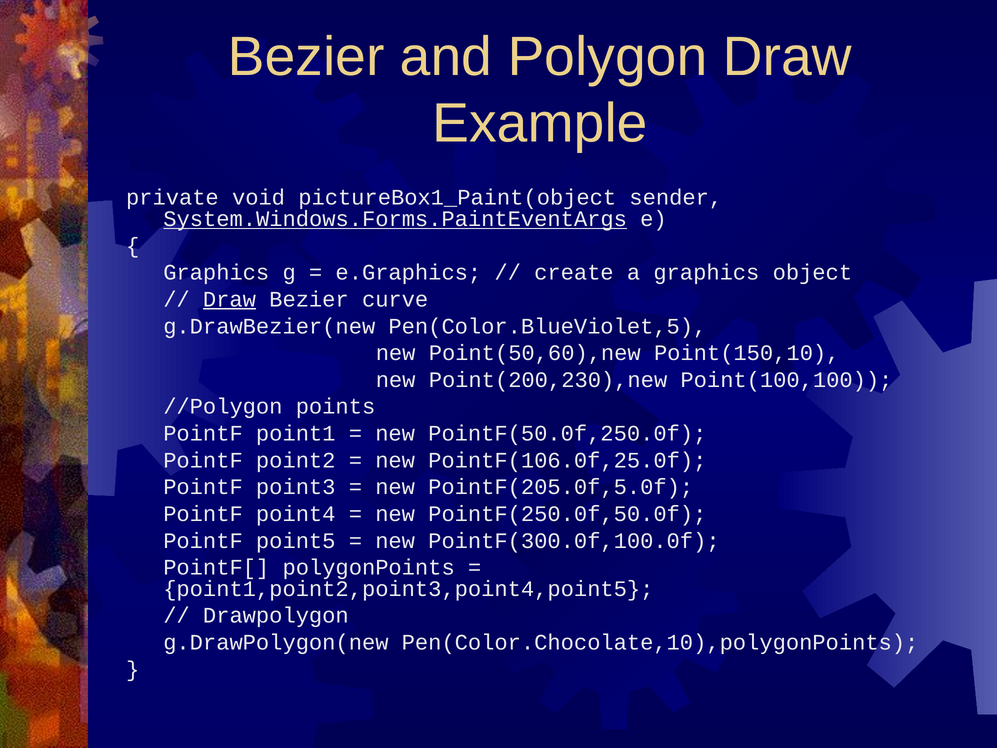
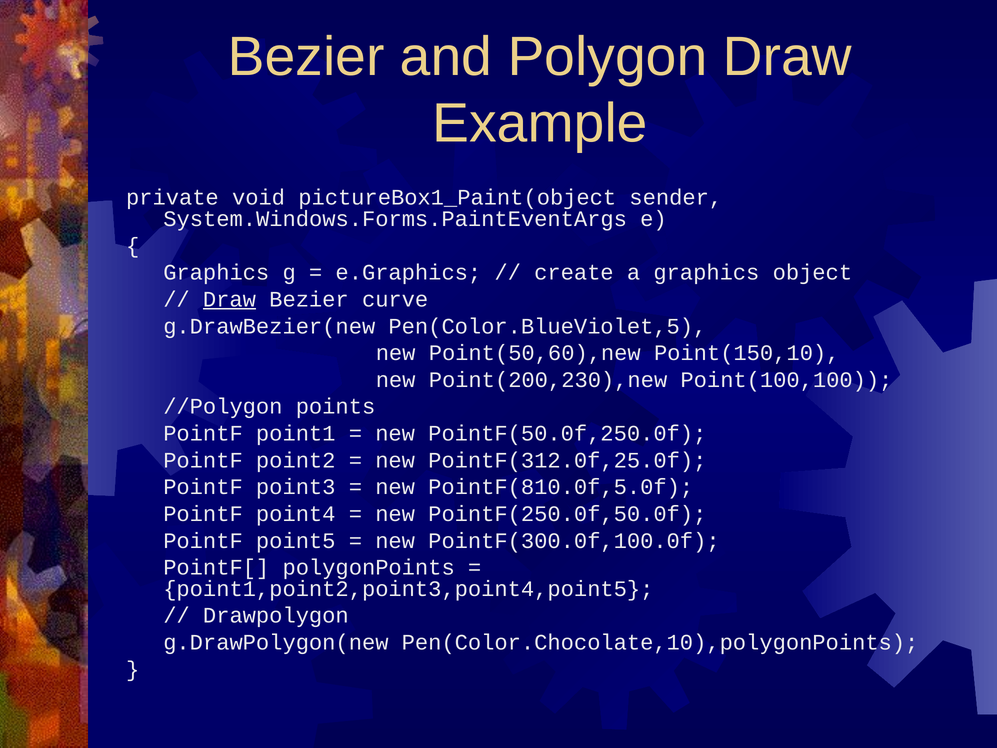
System.Windows.Forms.PaintEventArgs underline: present -> none
PointF(106.0f,25.0f: PointF(106.0f,25.0f -> PointF(312.0f,25.0f
PointF(205.0f,5.0f: PointF(205.0f,5.0f -> PointF(810.0f,5.0f
